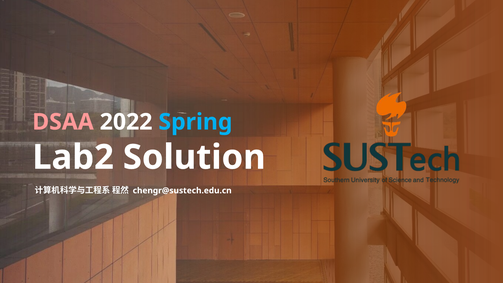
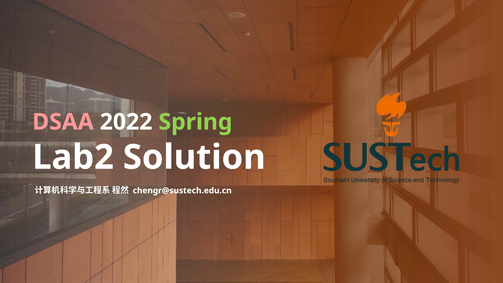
Spring colour: light blue -> light green
